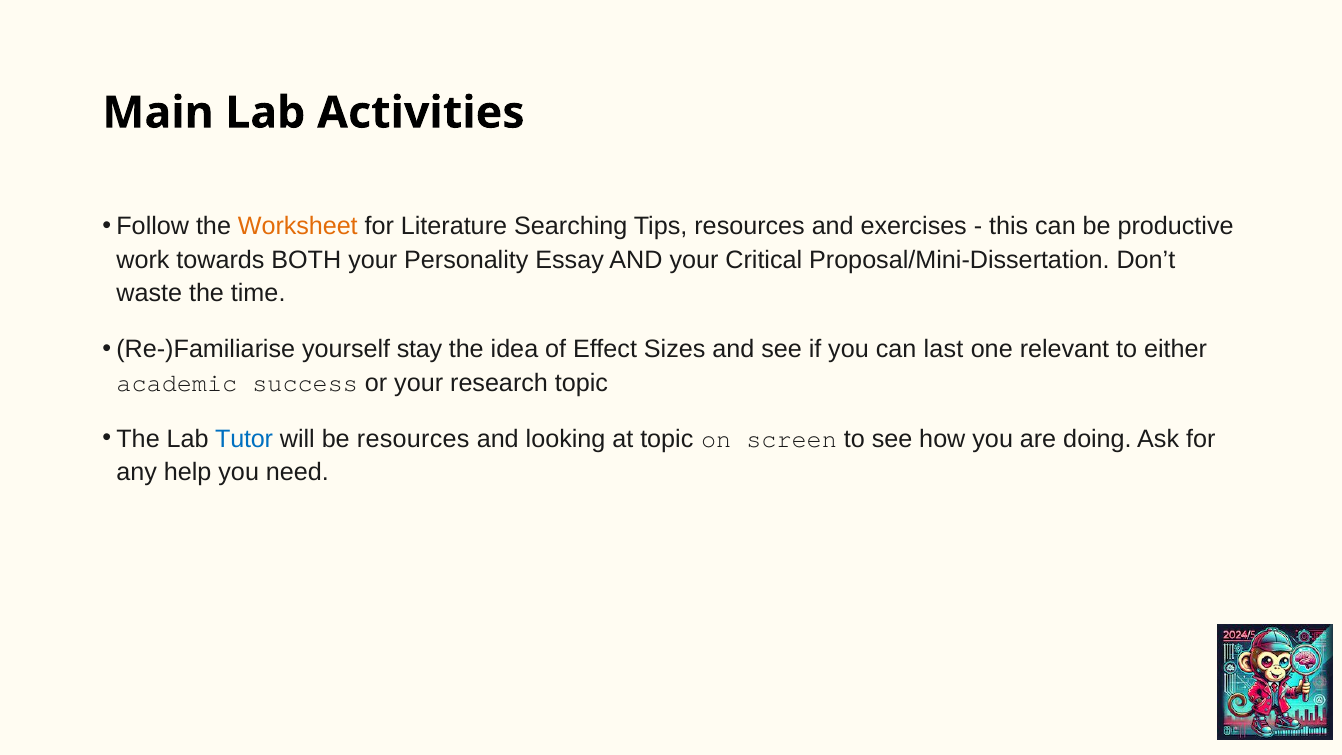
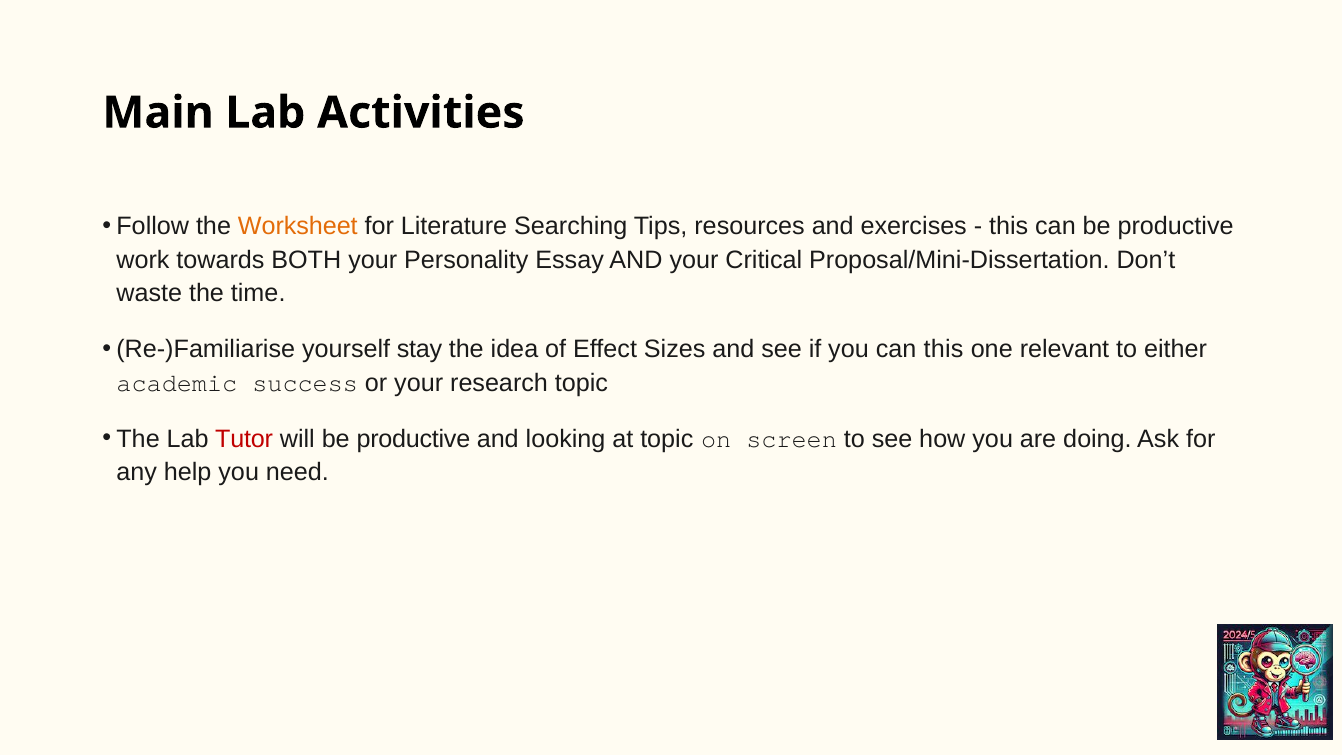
can last: last -> this
Tutor colour: blue -> red
will be resources: resources -> productive
